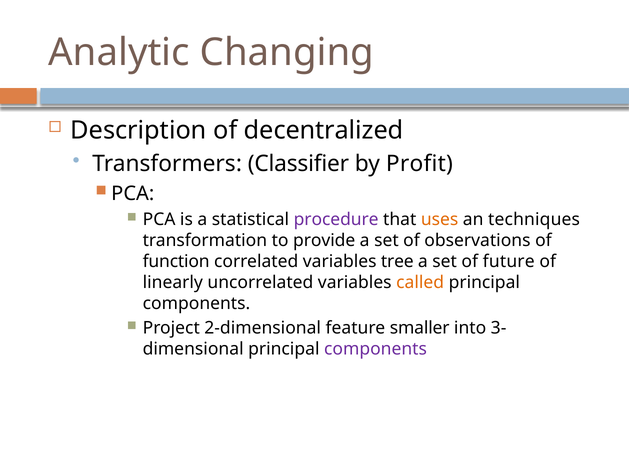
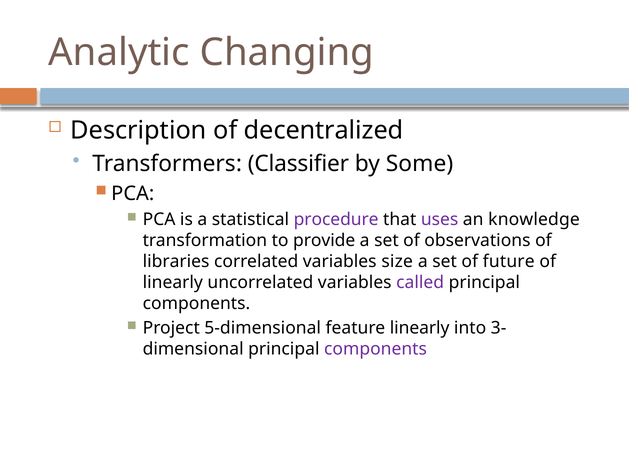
Profit: Profit -> Some
uses colour: orange -> purple
techniques: techniques -> knowledge
function: function -> libraries
tree: tree -> size
called colour: orange -> purple
2-dimensional: 2-dimensional -> 5-dimensional
feature smaller: smaller -> linearly
